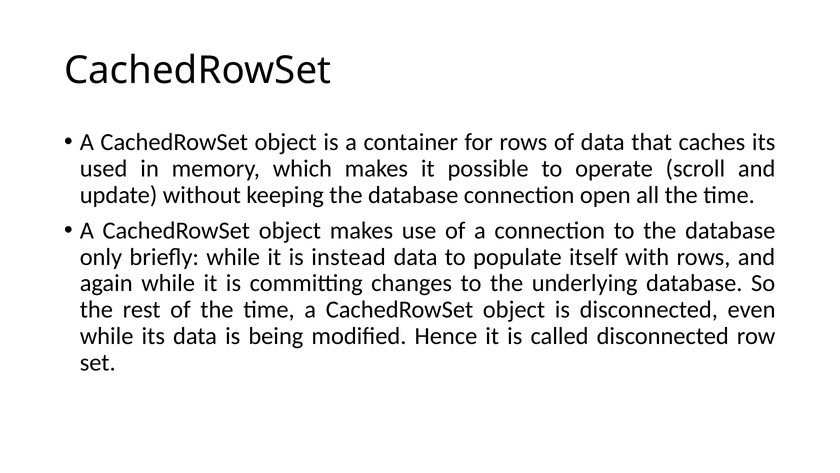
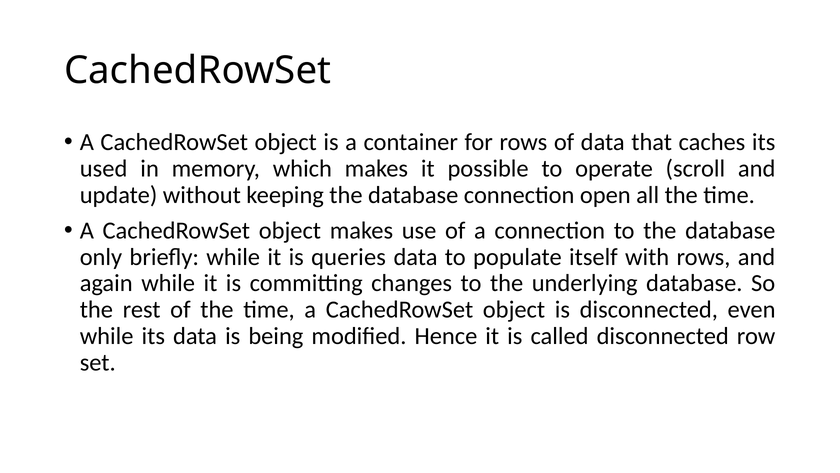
instead: instead -> queries
